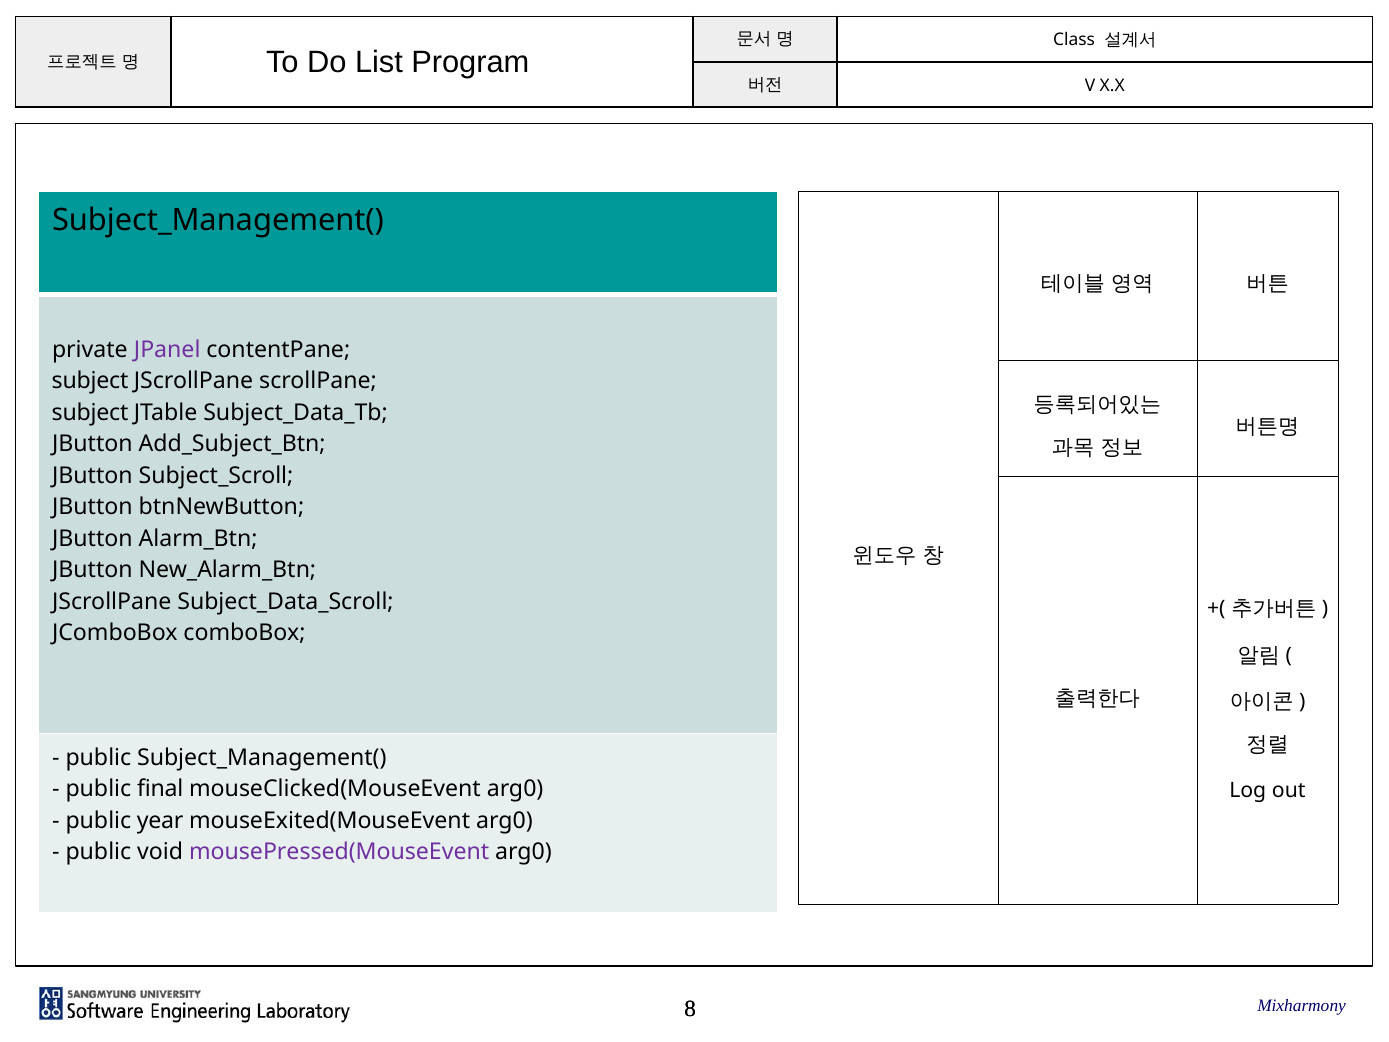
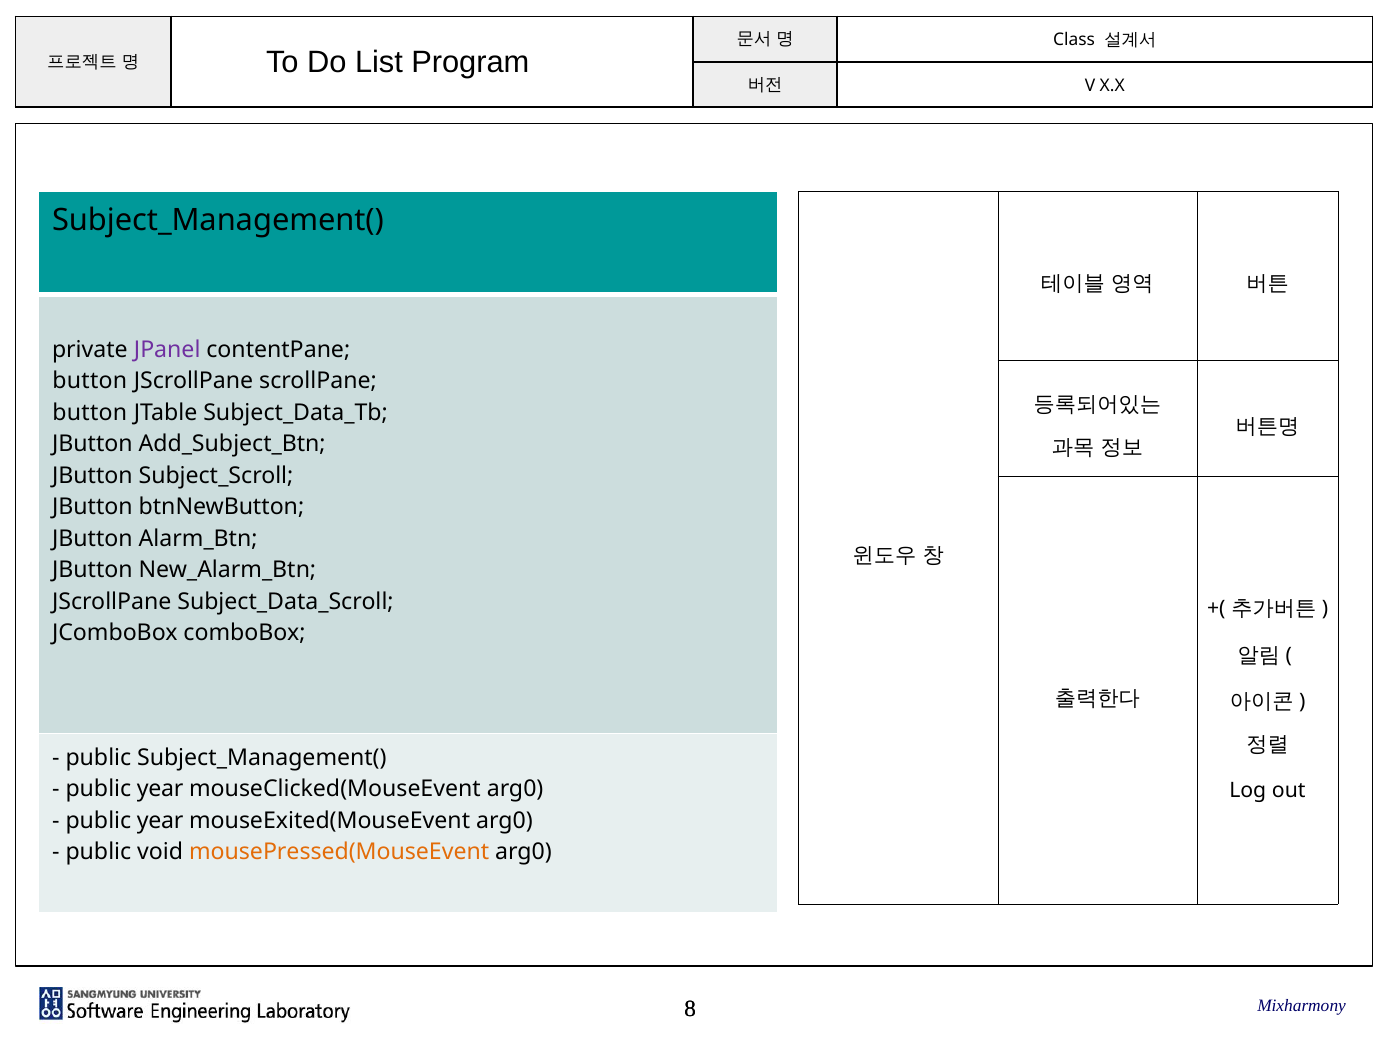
subject at (90, 381): subject -> button
subject at (90, 413): subject -> button
final at (160, 789): final -> year
mousePressed(MouseEvent colour: purple -> orange
